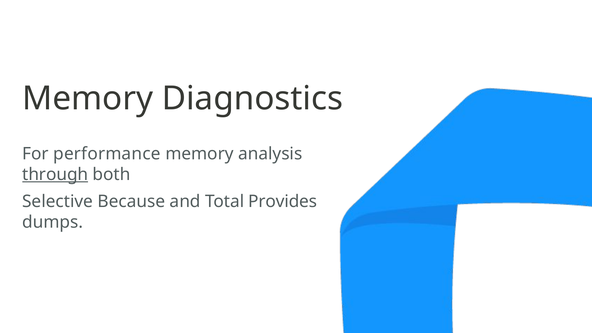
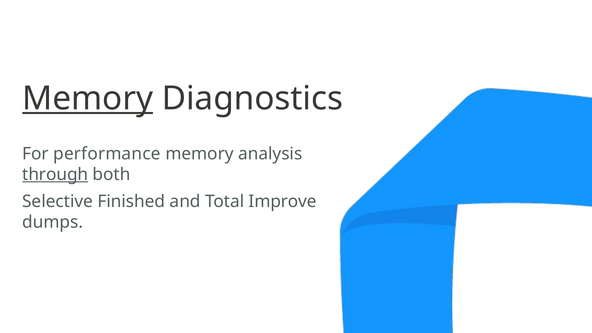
Memory at (88, 99) underline: none -> present
Because: Because -> Finished
Provides: Provides -> Improve
